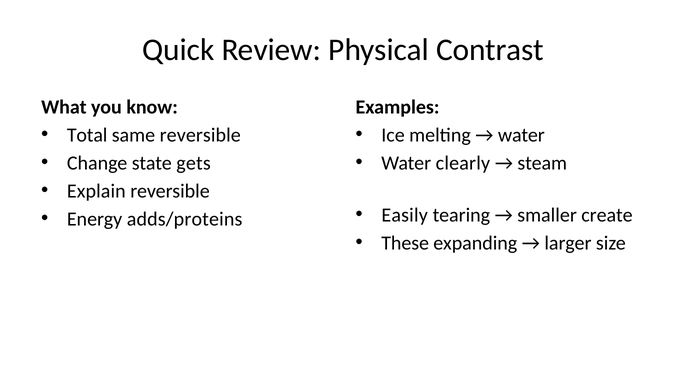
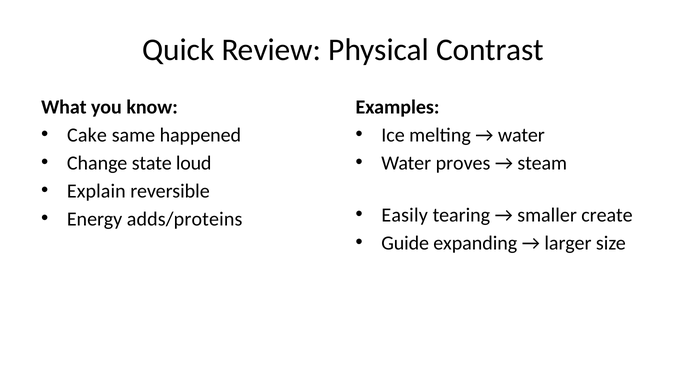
Total: Total -> Cake
same reversible: reversible -> happened
gets: gets -> loud
clearly: clearly -> proves
These: These -> Guide
